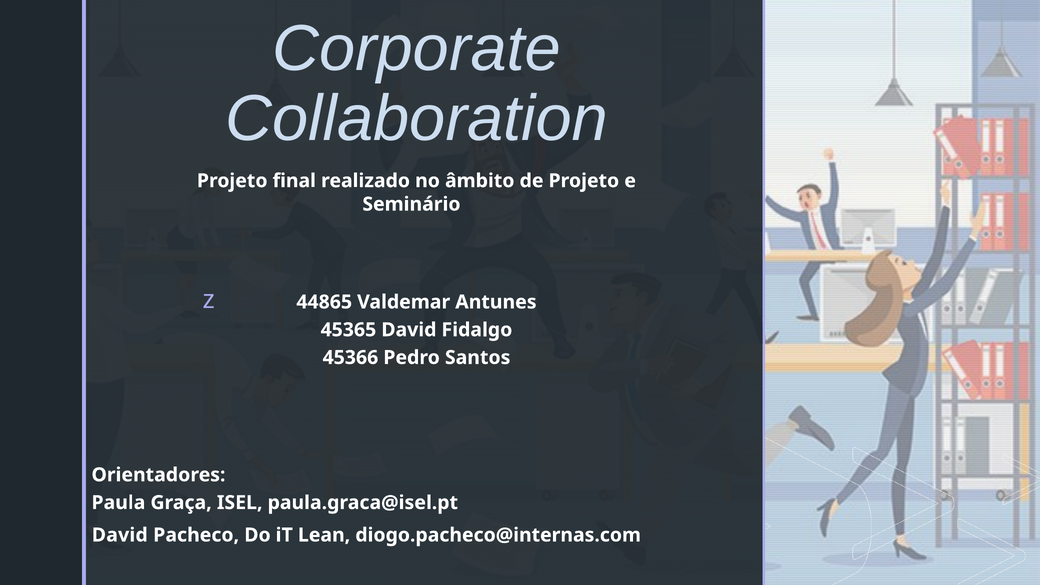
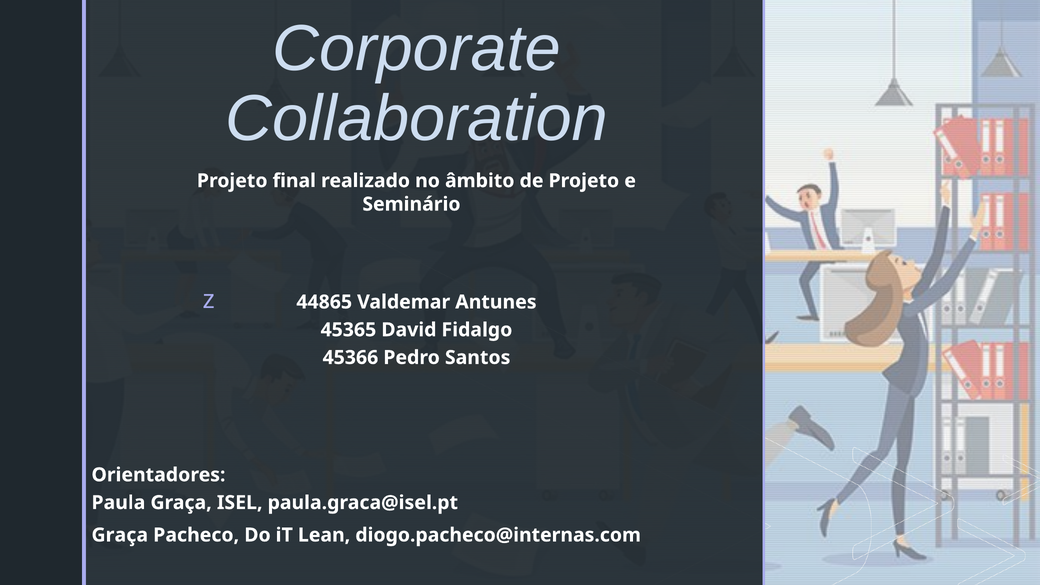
David at (120, 535): David -> Graça
